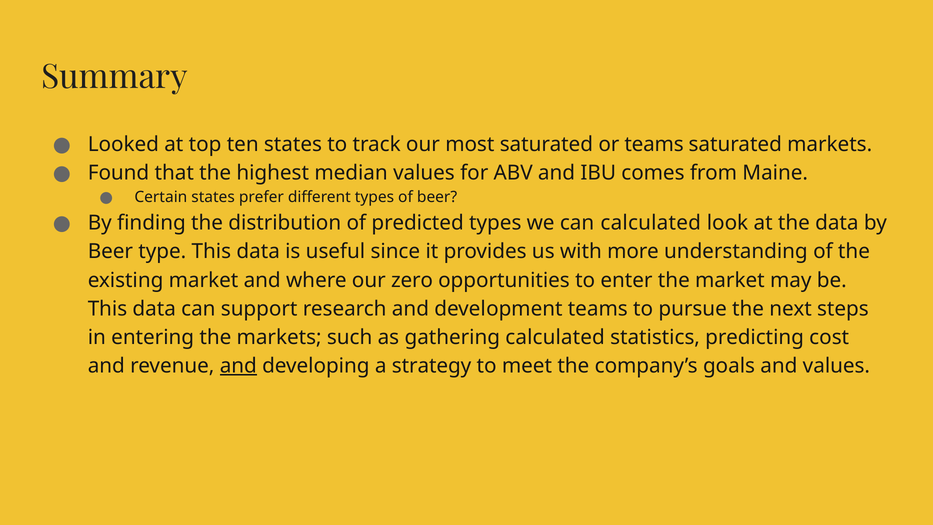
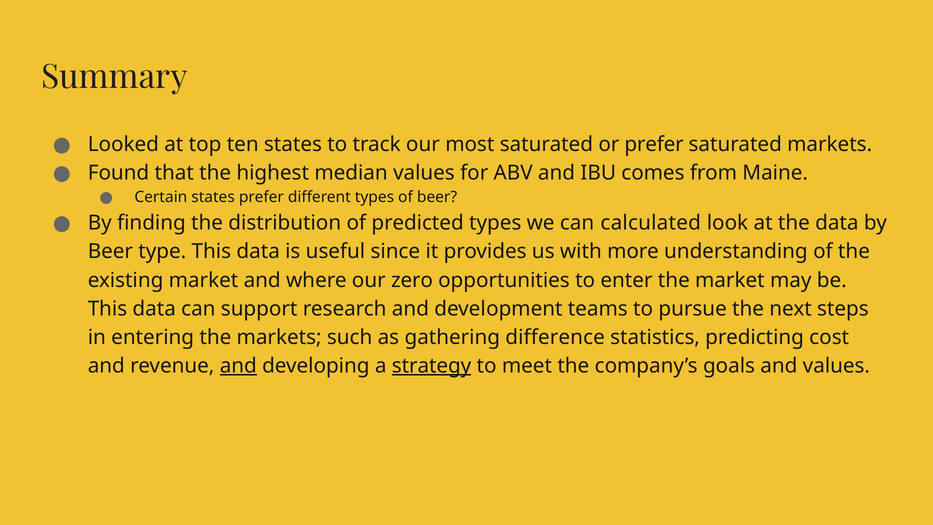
or teams: teams -> prefer
gathering calculated: calculated -> difference
strategy underline: none -> present
